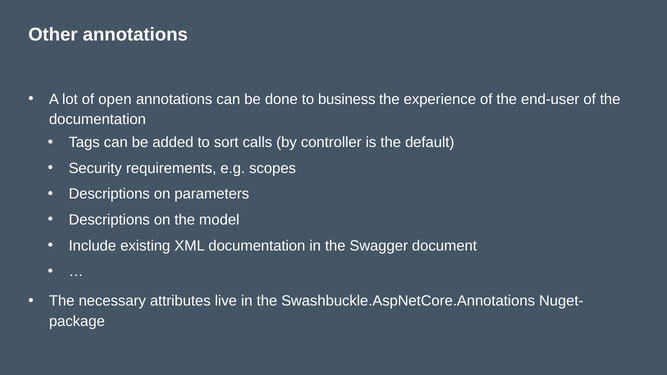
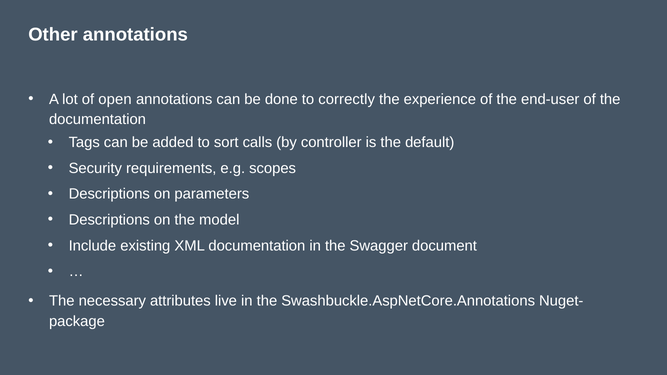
business: business -> correctly
